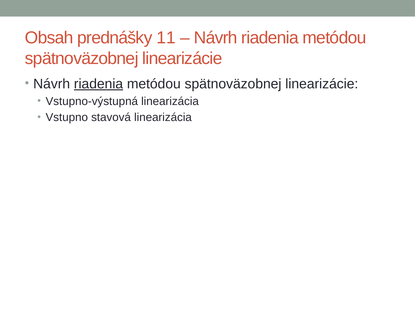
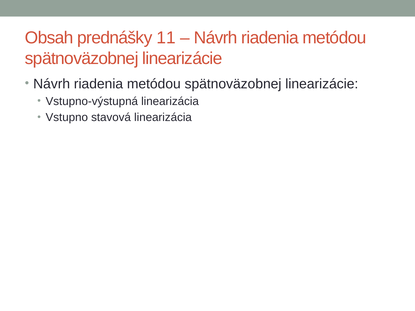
riadenia at (99, 84) underline: present -> none
